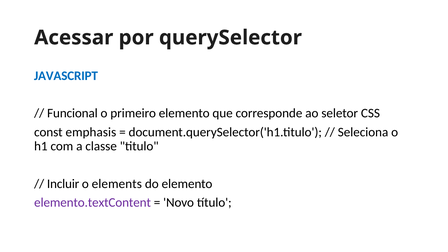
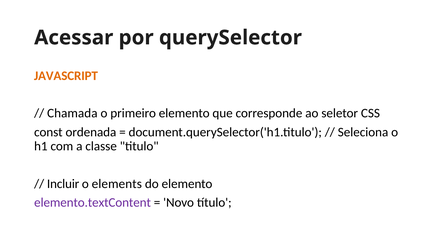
JAVASCRIPT colour: blue -> orange
Funcional: Funcional -> Chamada
emphasis: emphasis -> ordenada
